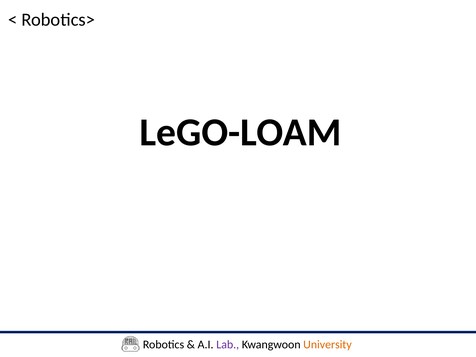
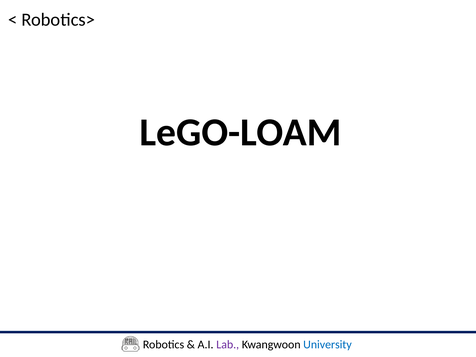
University colour: orange -> blue
